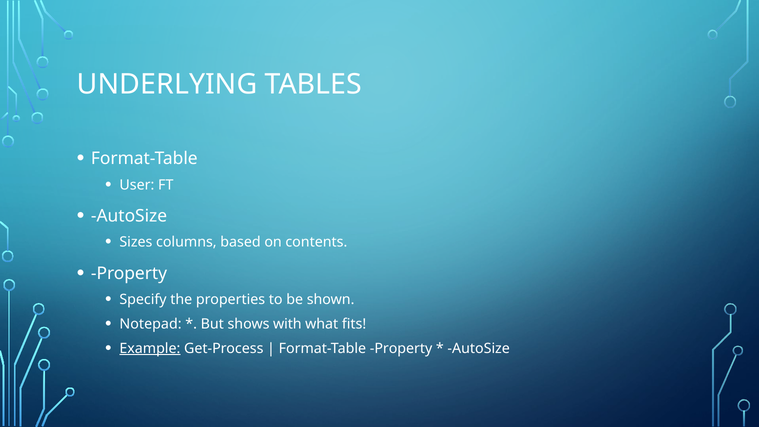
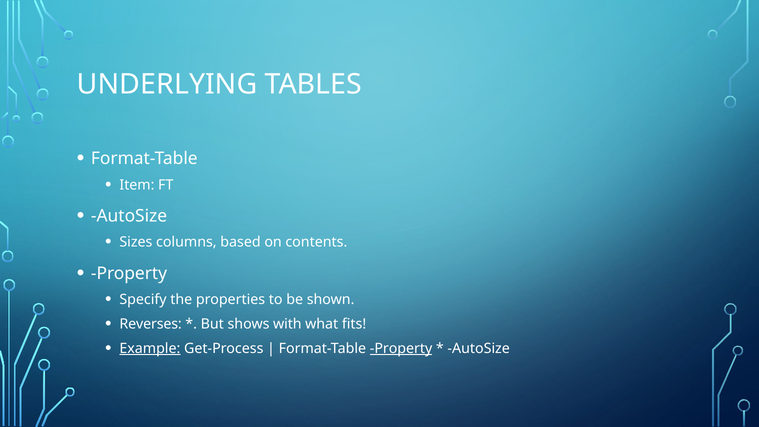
User: User -> Item
Notepad: Notepad -> Reverses
Property at (401, 348) underline: none -> present
